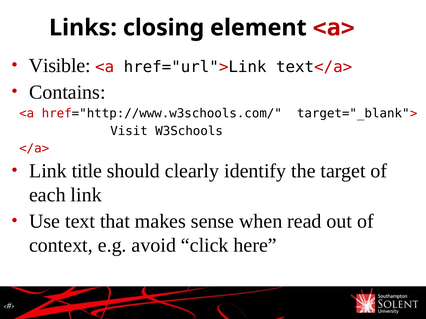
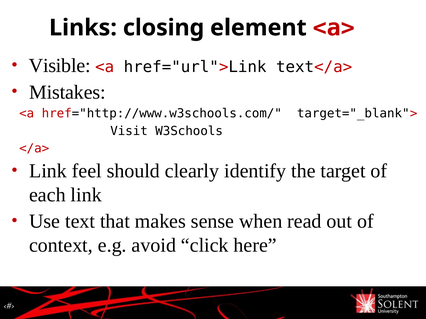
Contains: Contains -> Mistakes
title: title -> feel
